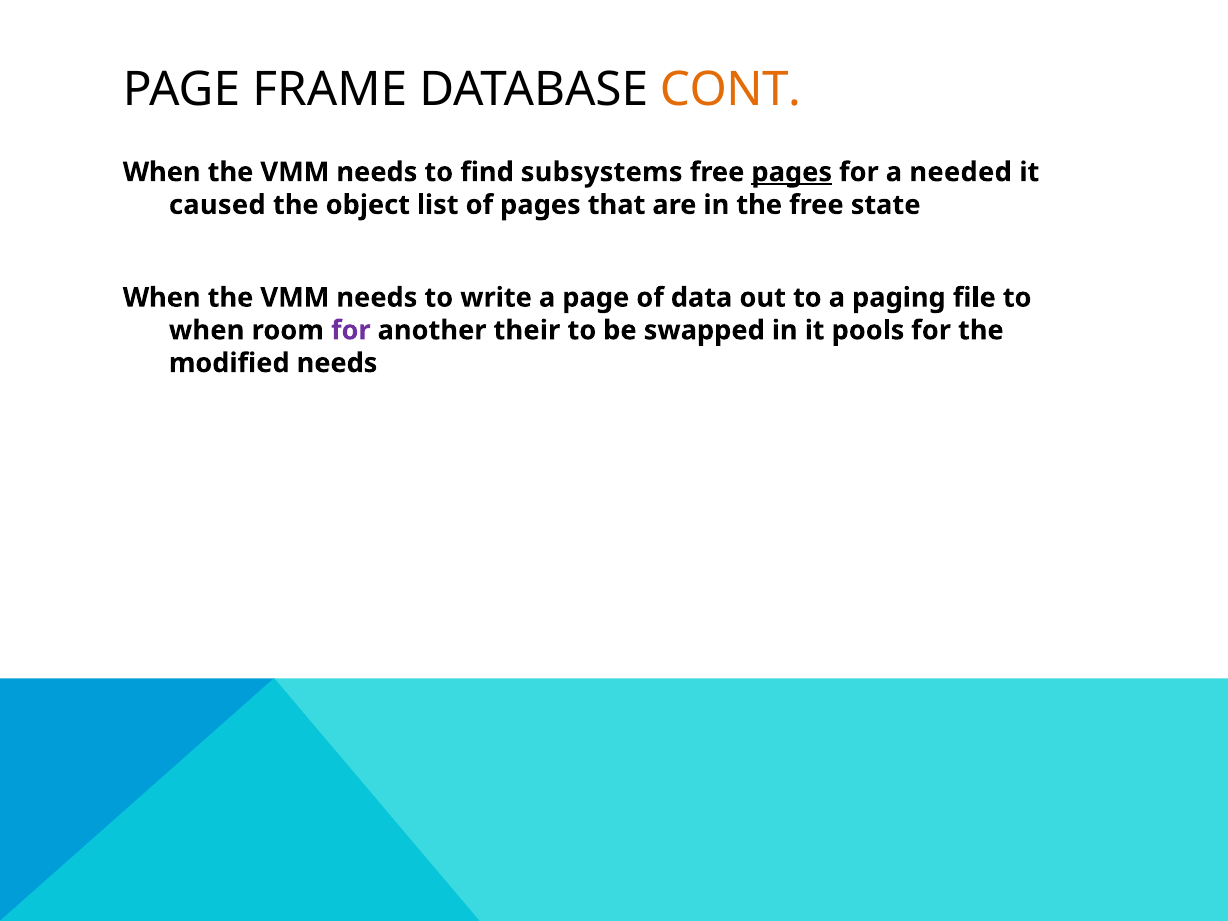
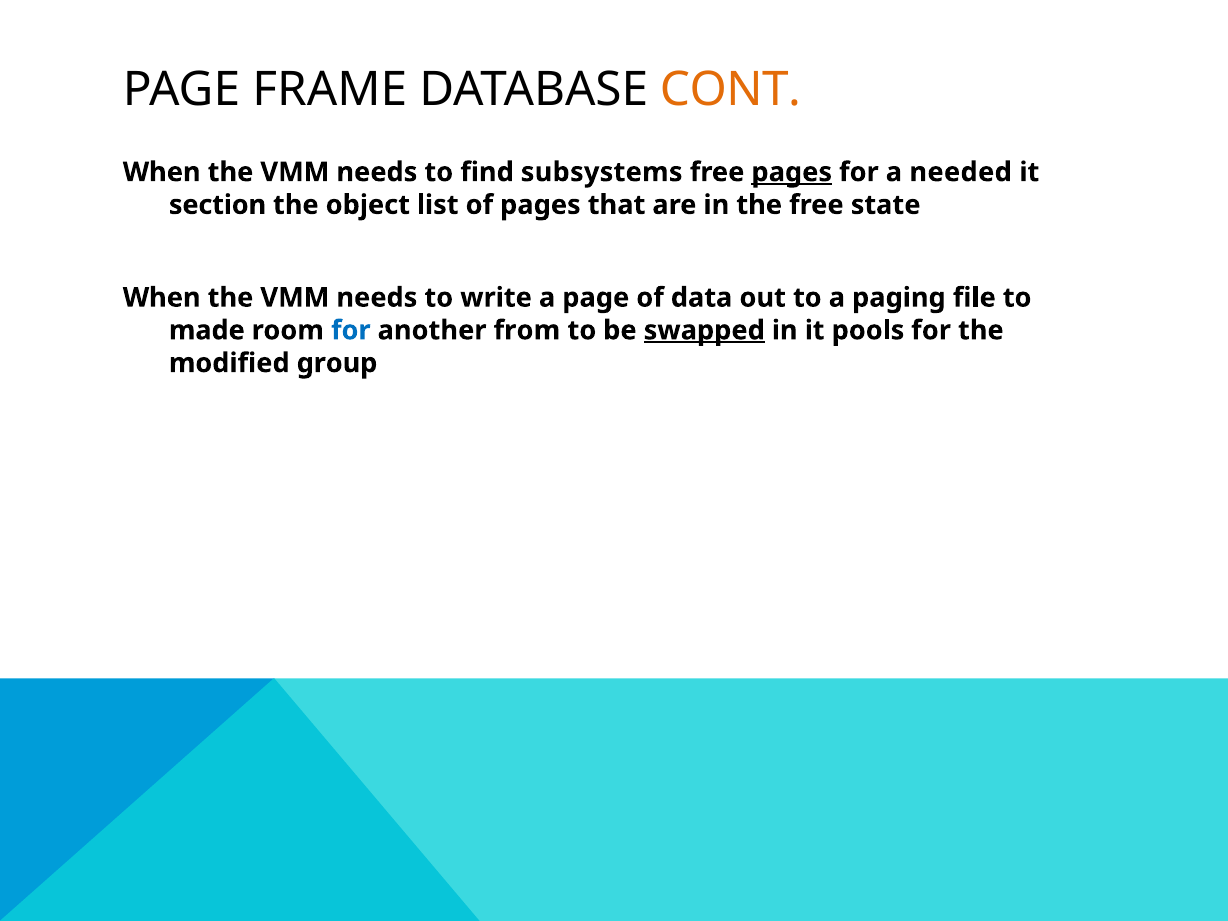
caused: caused -> section
when at (207, 330): when -> made
for at (351, 330) colour: purple -> blue
their: their -> from
swapped underline: none -> present
modified needs: needs -> group
